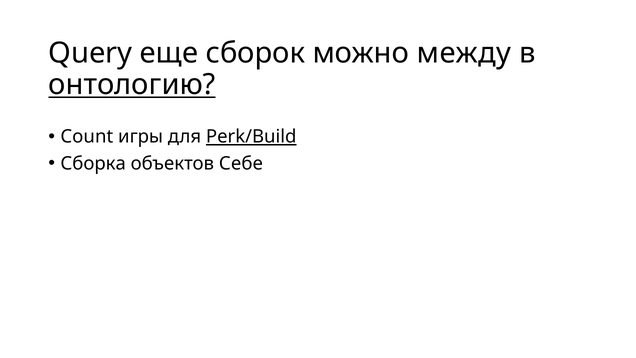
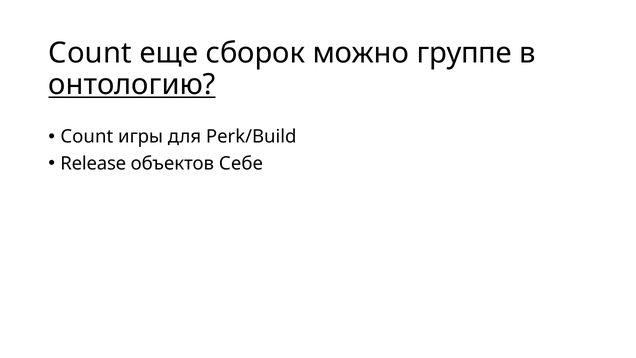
Query at (90, 53): Query -> Count
между: между -> группе
Perk/Build underline: present -> none
Сборка: Сборка -> Release
